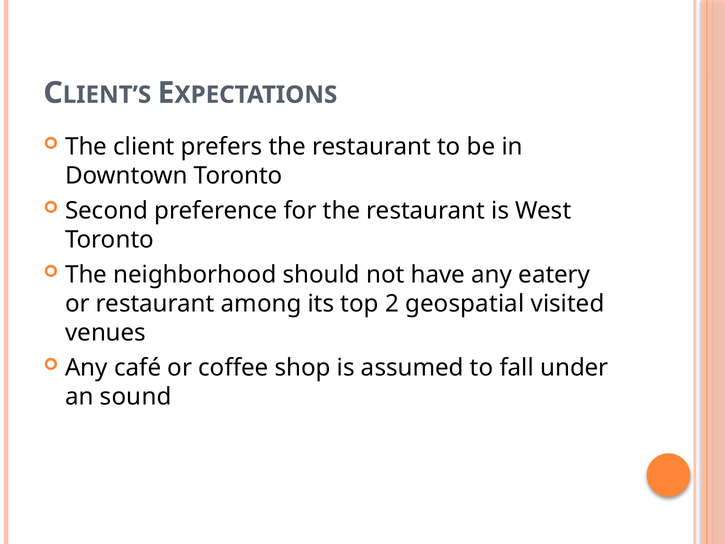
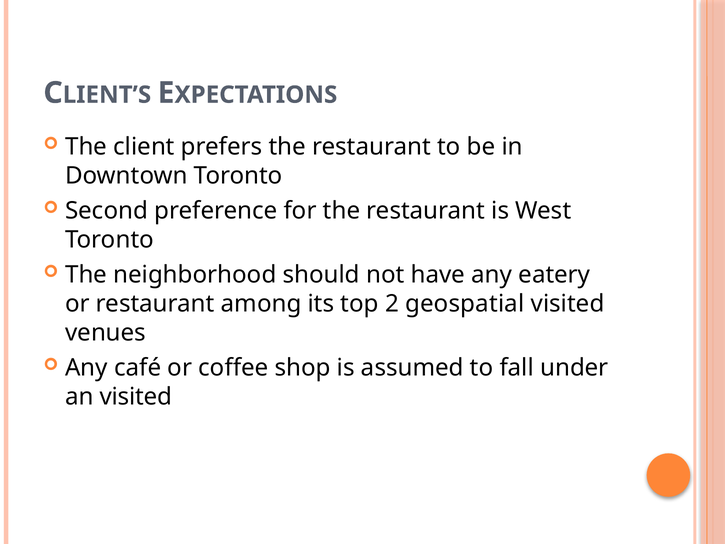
an sound: sound -> visited
